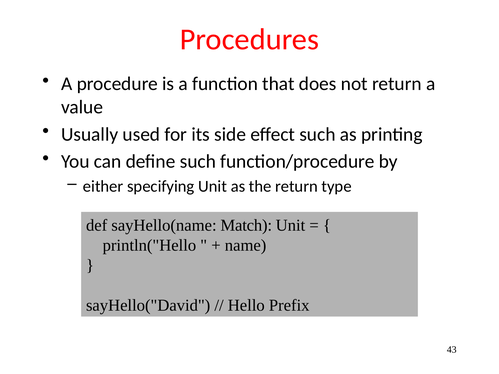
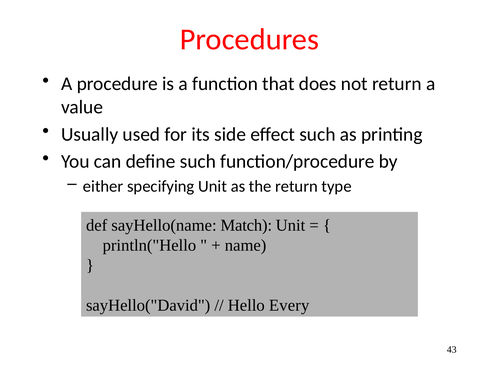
Prefix: Prefix -> Every
